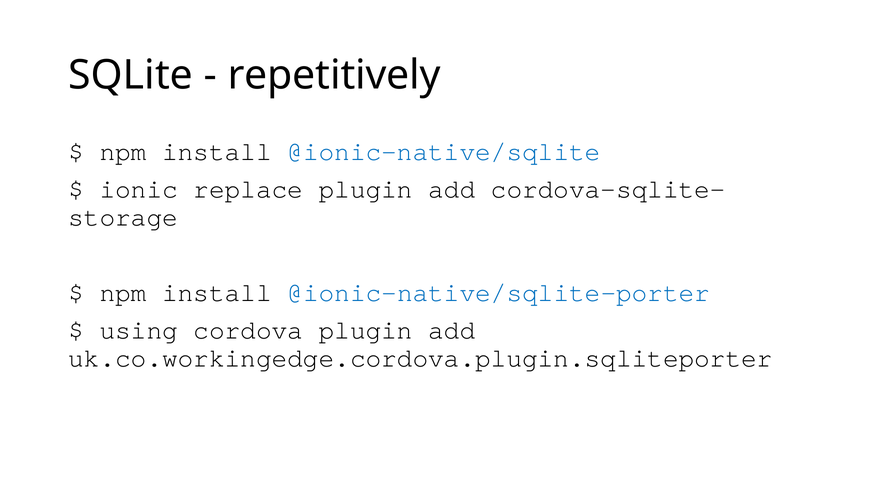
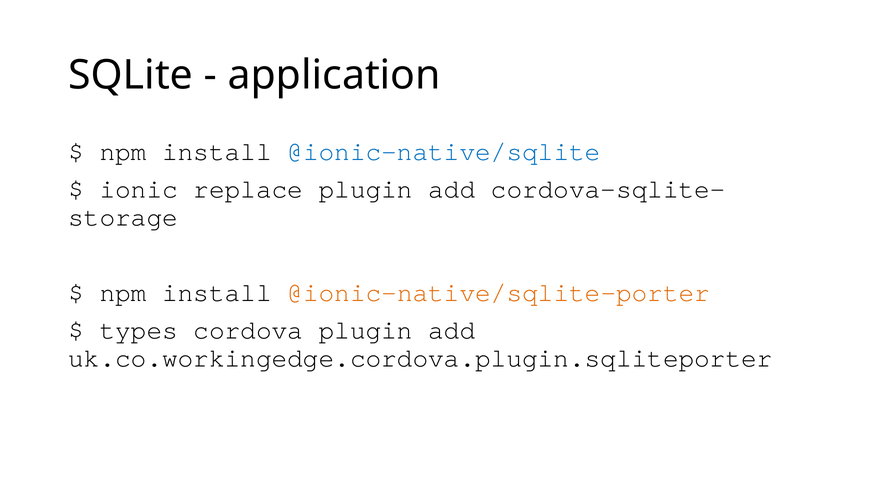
repetitively: repetitively -> application
@ionic-native/sqlite-porter colour: blue -> orange
using: using -> types
